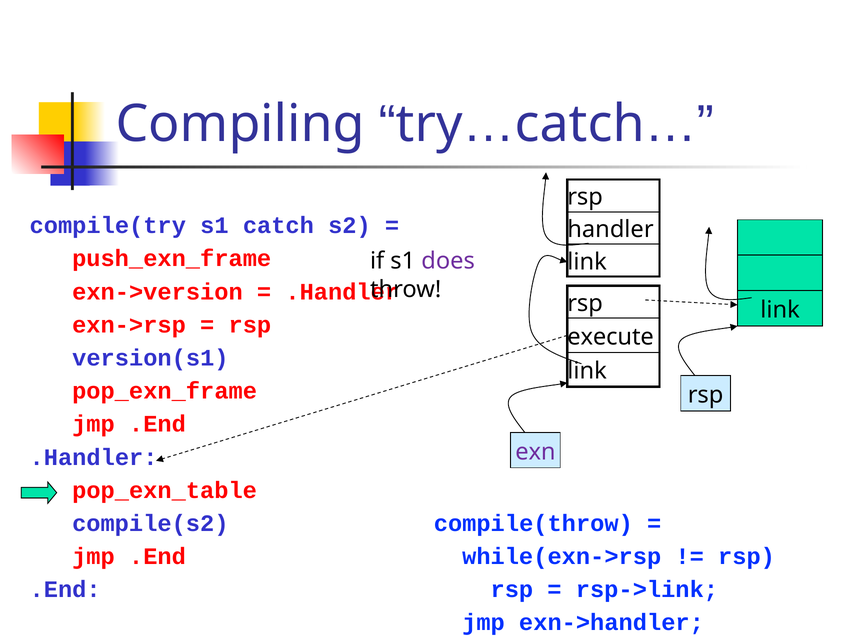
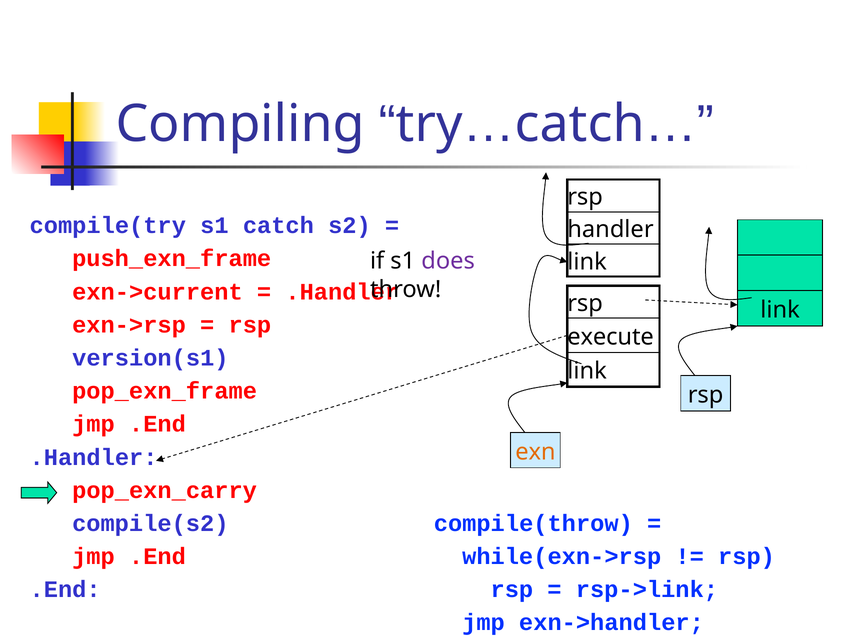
exn->version: exn->version -> exn->current
exn colour: purple -> orange
pop_exn_table: pop_exn_table -> pop_exn_carry
